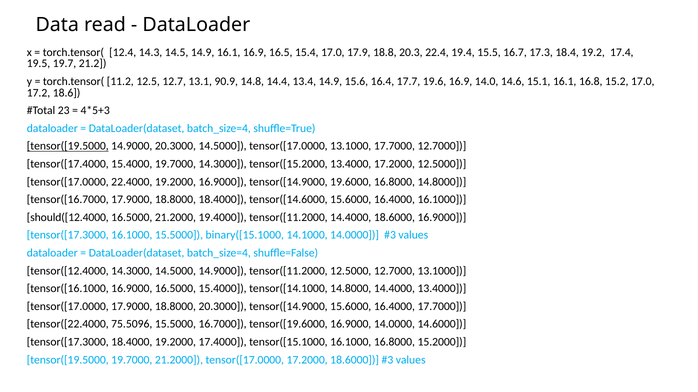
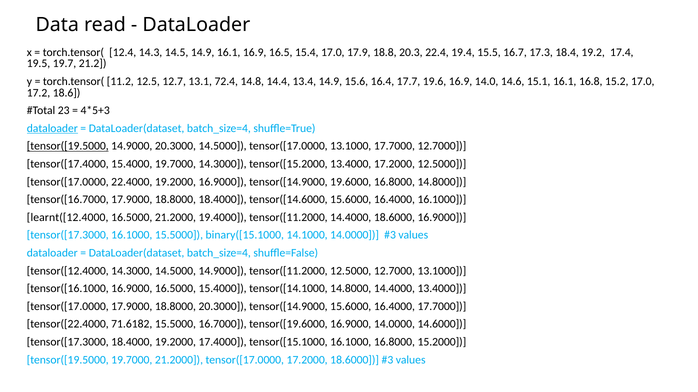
90.9: 90.9 -> 72.4
dataloader at (52, 129) underline: none -> present
should([12.4000: should([12.4000 -> learnt([12.4000
75.5096: 75.5096 -> 71.6182
